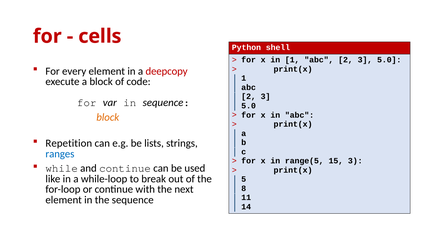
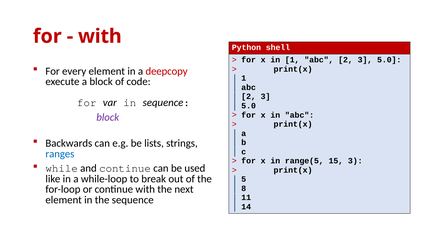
cells at (100, 36): cells -> with
block at (108, 117) colour: orange -> purple
Repetition: Repetition -> Backwards
